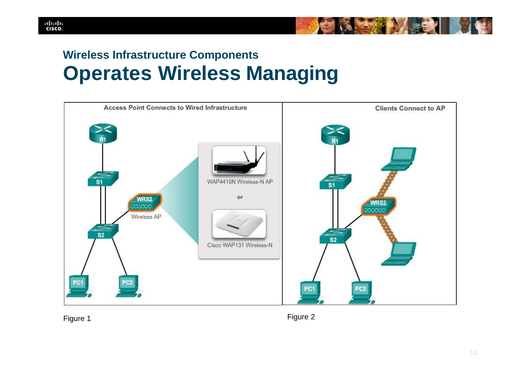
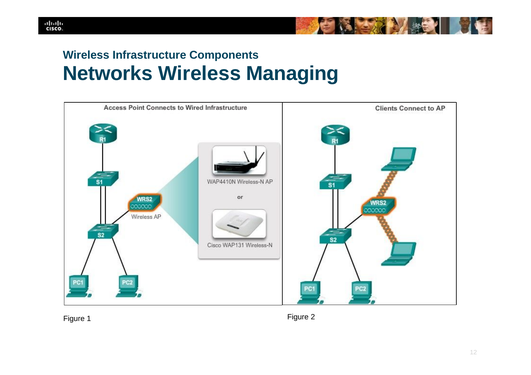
Operates: Operates -> Networks
